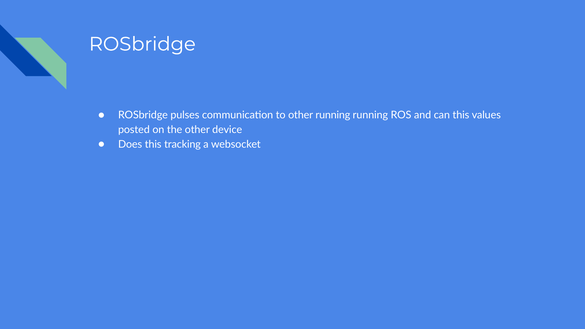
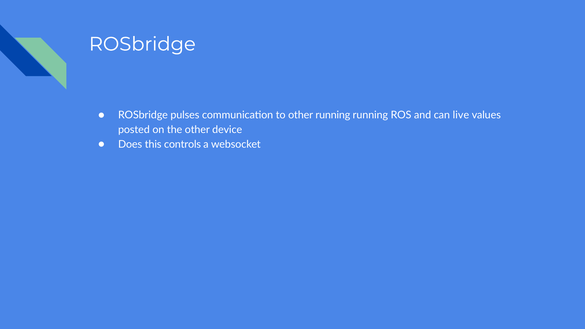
can this: this -> live
tracking: tracking -> controls
